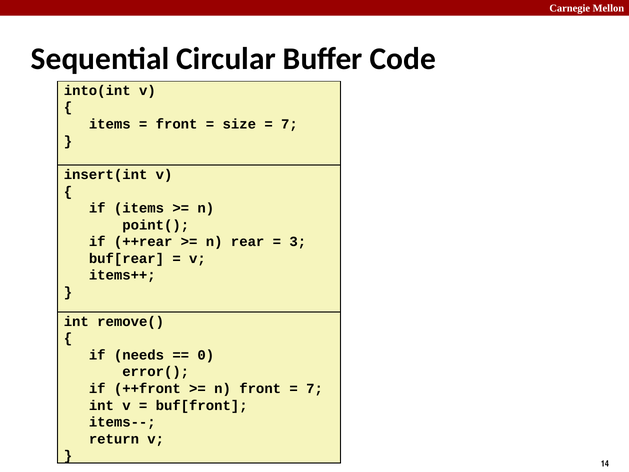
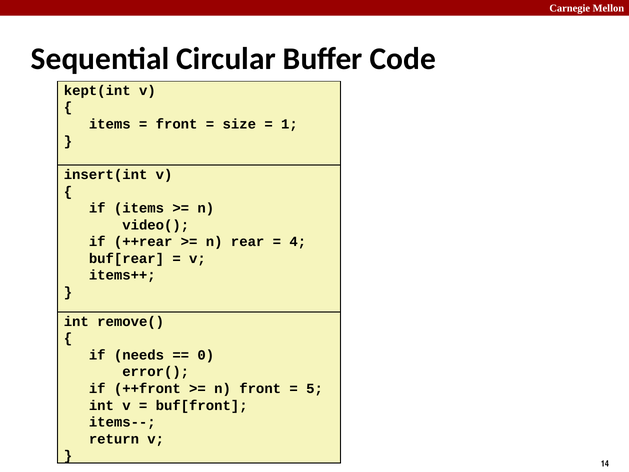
into(int: into(int -> kept(int
7 at (289, 124): 7 -> 1
point(: point( -> video(
3: 3 -> 4
7 at (315, 388): 7 -> 5
